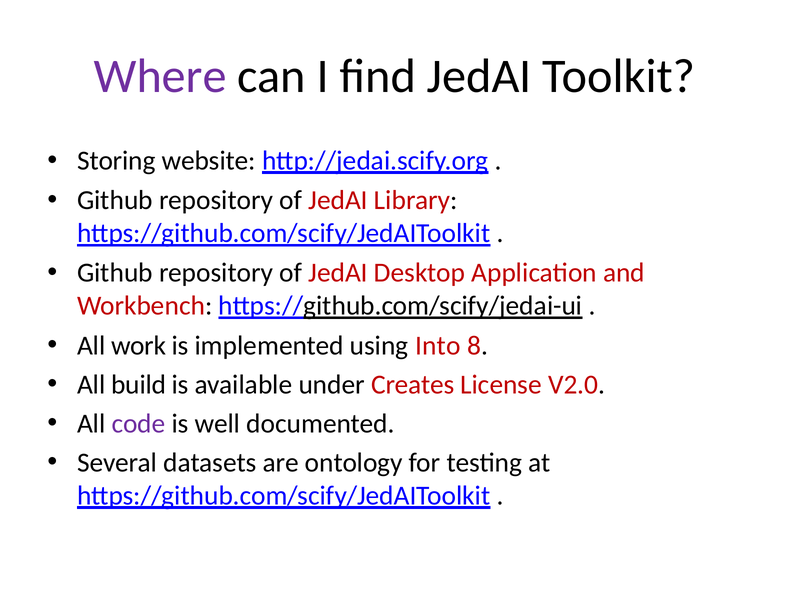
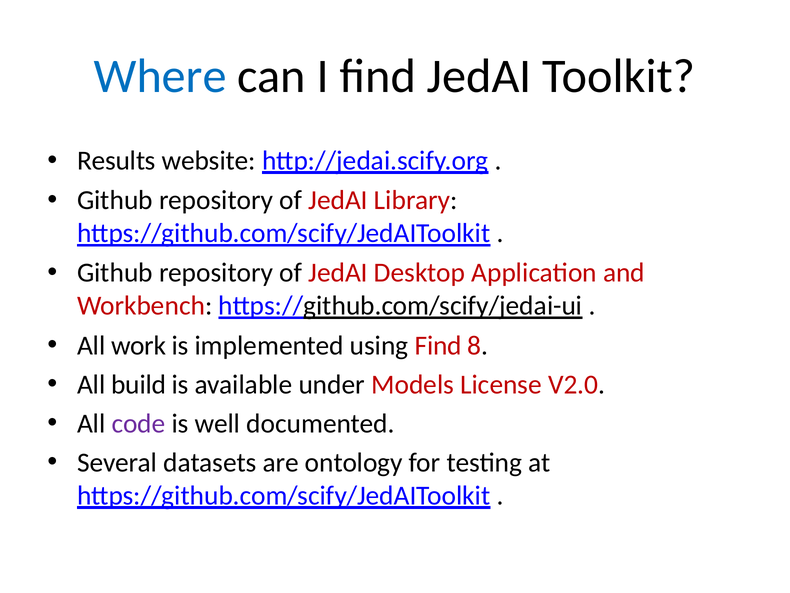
Where colour: purple -> blue
Storing: Storing -> Results
using Into: Into -> Find
Creates: Creates -> Models
